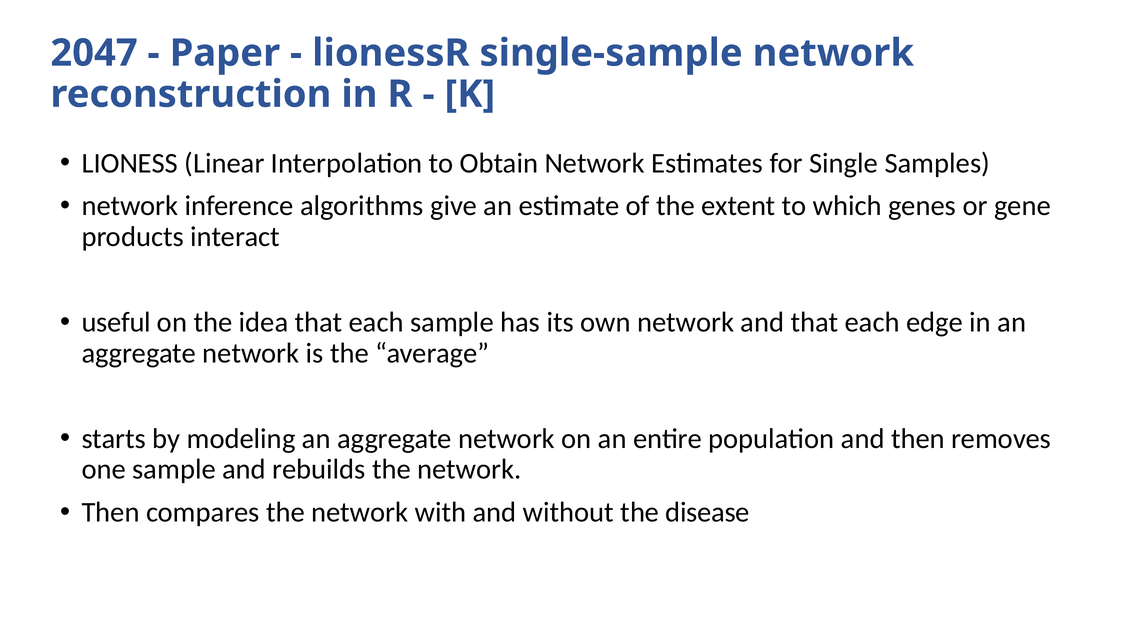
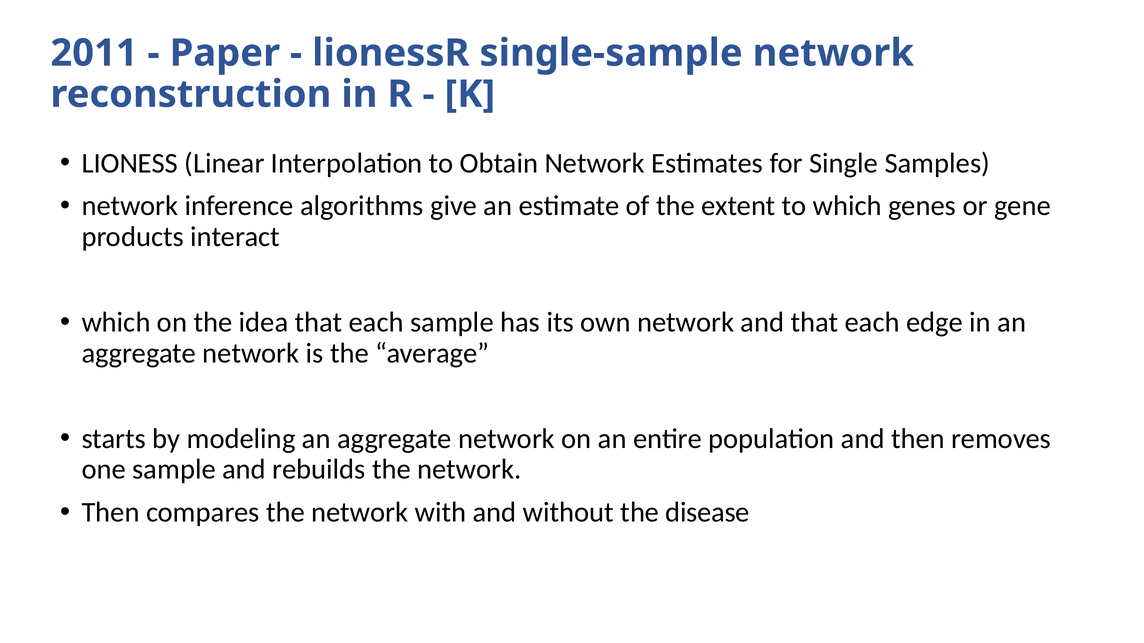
2047: 2047 -> 2011
useful at (116, 323): useful -> which
